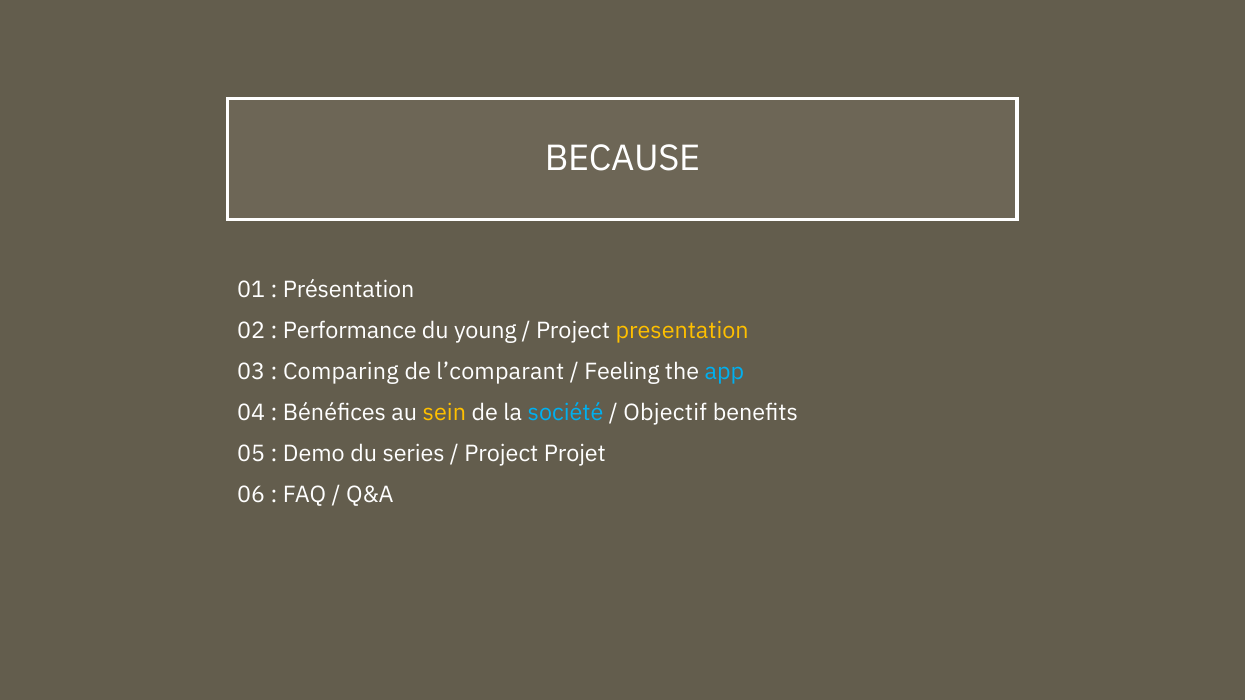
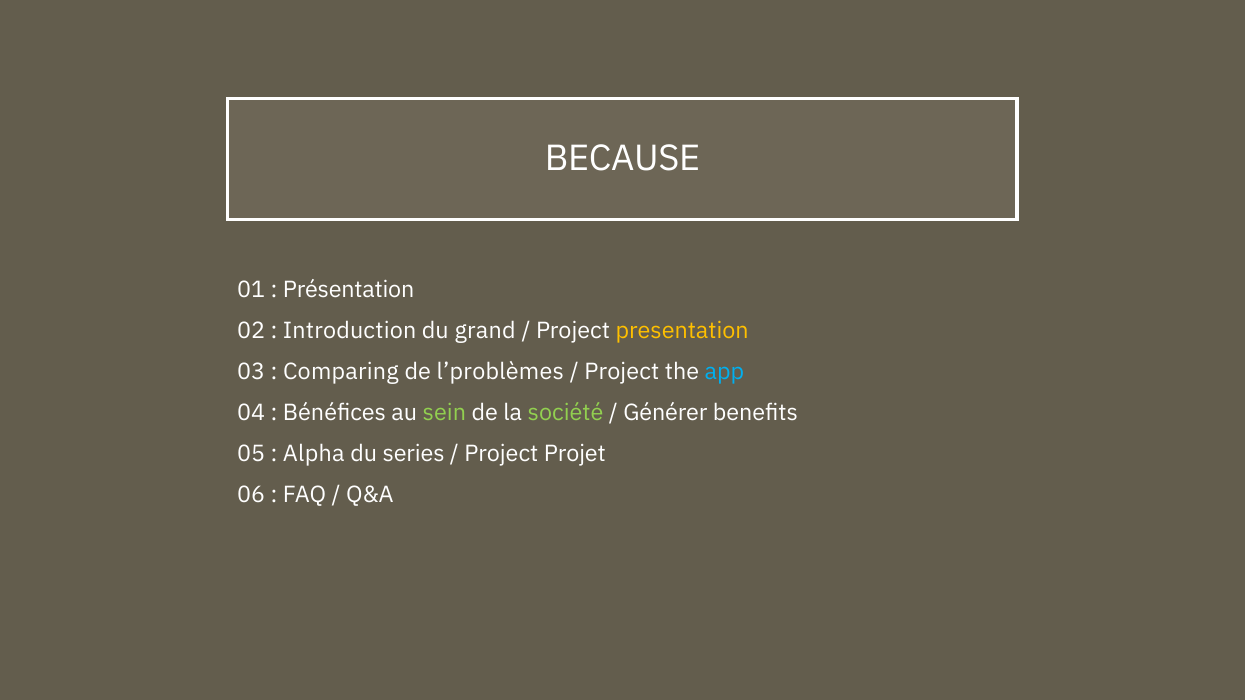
Performance: Performance -> Introduction
young: young -> grand
l’comparant: l’comparant -> l’problèmes
Feeling at (622, 372): Feeling -> Project
sein colour: yellow -> light green
société colour: light blue -> light green
Objectif: Objectif -> Générer
Demo: Demo -> Alpha
